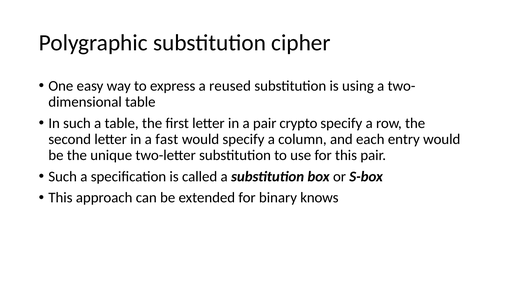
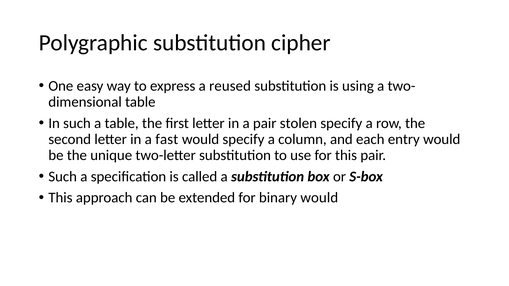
crypto: crypto -> stolen
binary knows: knows -> would
